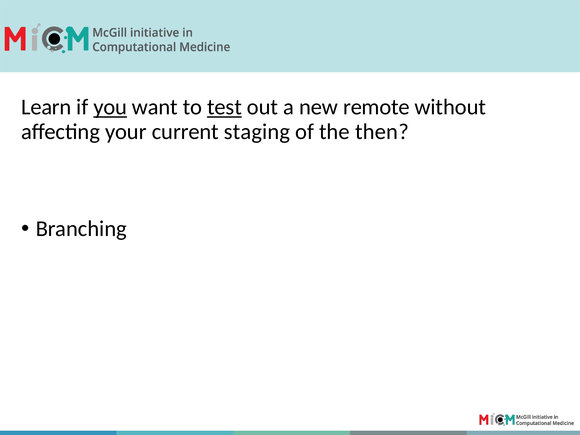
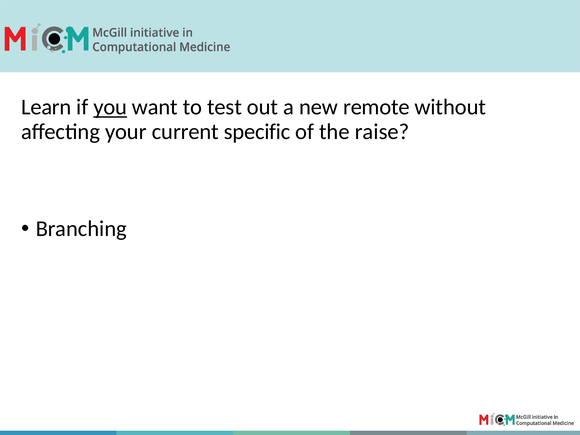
test underline: present -> none
staging: staging -> specific
then: then -> raise
